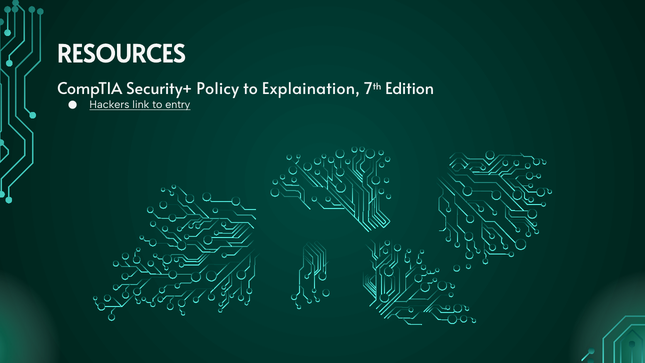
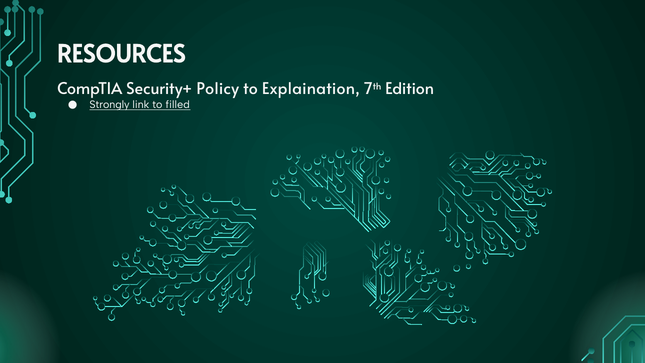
Hackers: Hackers -> Strongly
entry: entry -> filled
